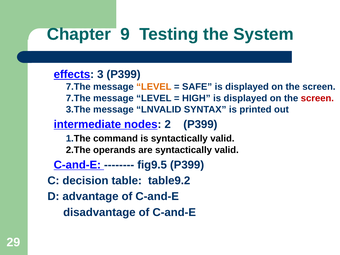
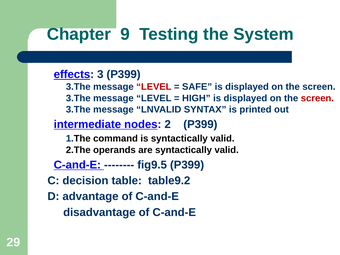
7.The at (78, 87): 7.The -> 3.The
LEVEL at (154, 87) colour: orange -> red
7.The at (78, 98): 7.The -> 3.The
